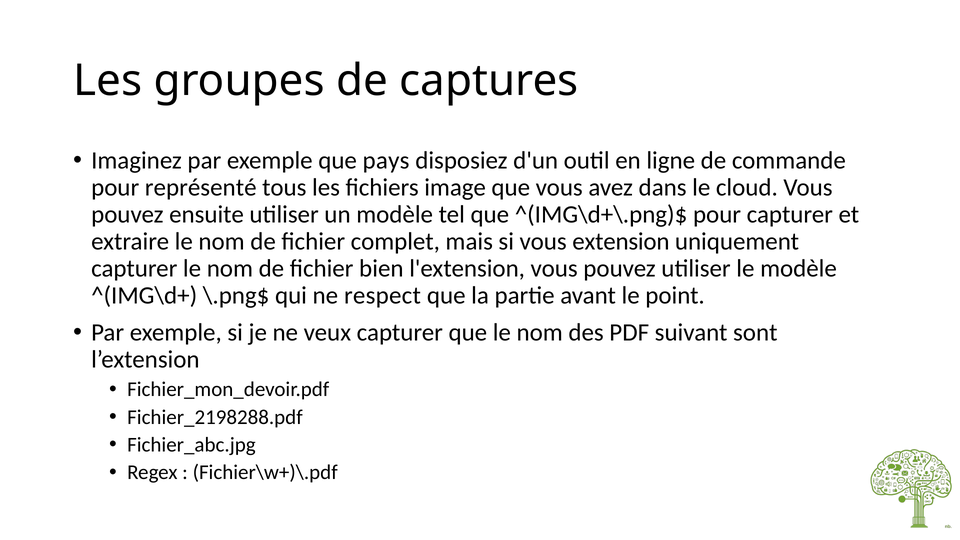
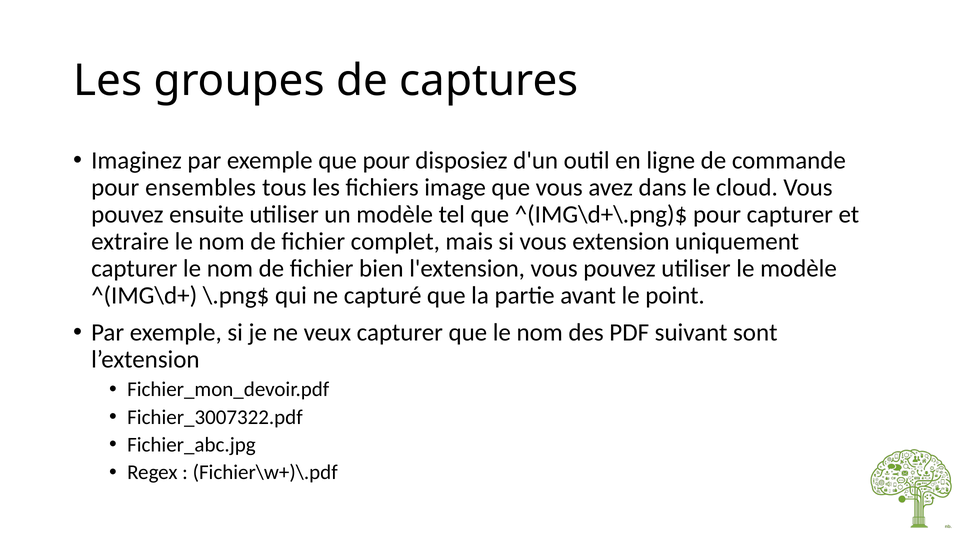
que pays: pays -> pour
représenté: représenté -> ensembles
respect: respect -> capturé
Fichier_2198288.pdf: Fichier_2198288.pdf -> Fichier_3007322.pdf
